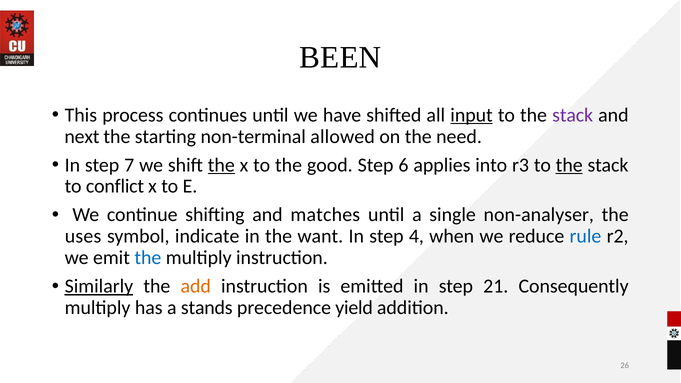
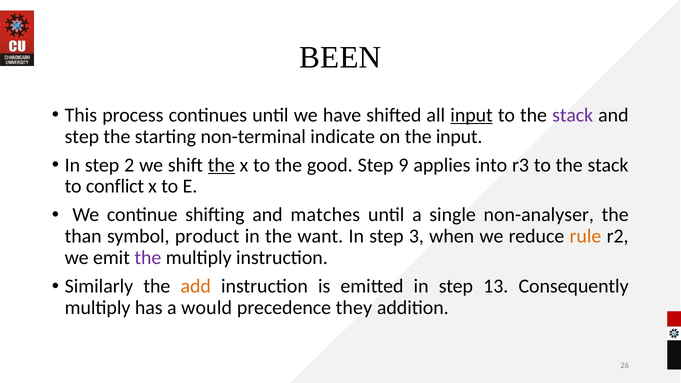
next at (82, 137): next -> step
allowed: allowed -> indicate
the need: need -> input
7: 7 -> 2
6: 6 -> 9
the at (569, 165) underline: present -> none
uses: uses -> than
indicate: indicate -> product
4: 4 -> 3
rule colour: blue -> orange
the at (148, 258) colour: blue -> purple
Similarly underline: present -> none
21: 21 -> 13
stands: stands -> would
yield: yield -> they
